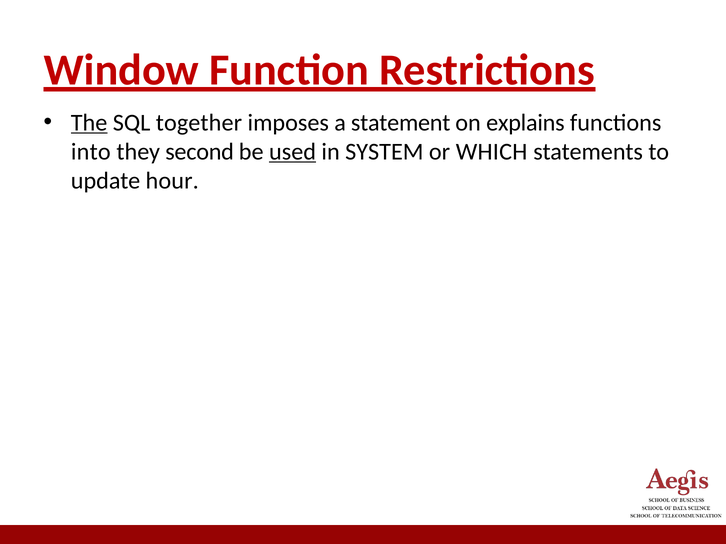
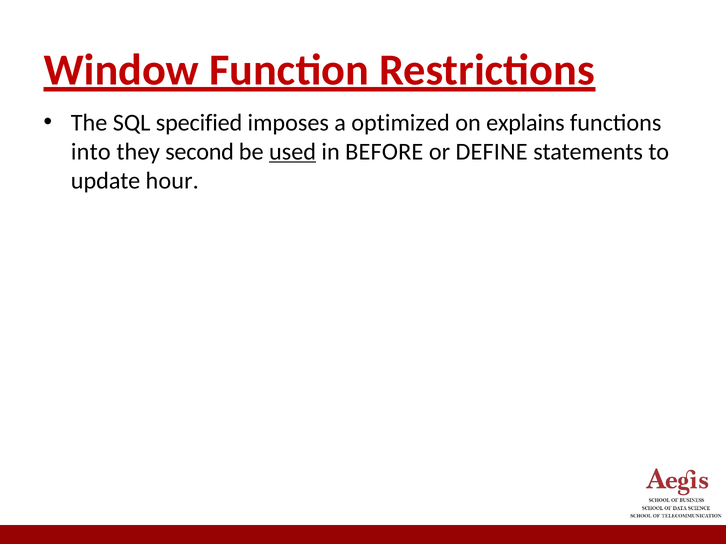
The underline: present -> none
together: together -> specified
statement: statement -> optimized
SYSTEM: SYSTEM -> BEFORE
WHICH: WHICH -> DEFINE
